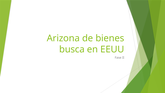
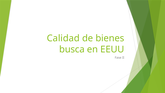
Arizona: Arizona -> Calidad
